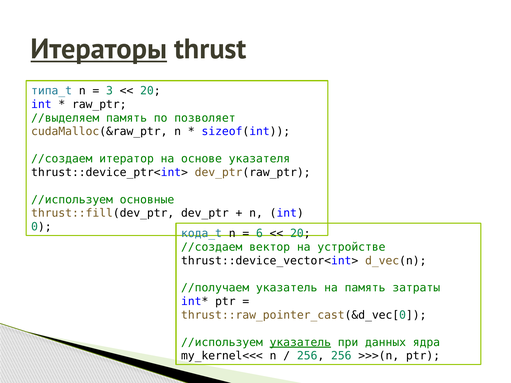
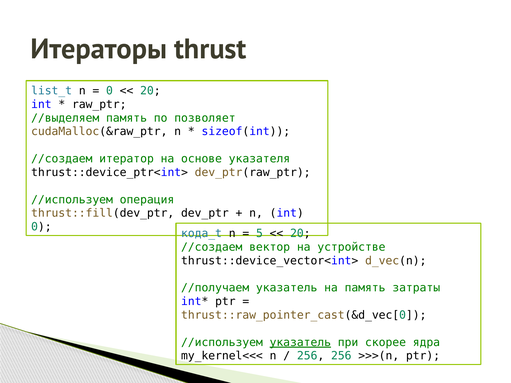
Итераторы underline: present -> none
типа_t: типа_t -> list_t
3 at (109, 91): 3 -> 0
основные: основные -> операция
6: 6 -> 5
данных: данных -> скорее
